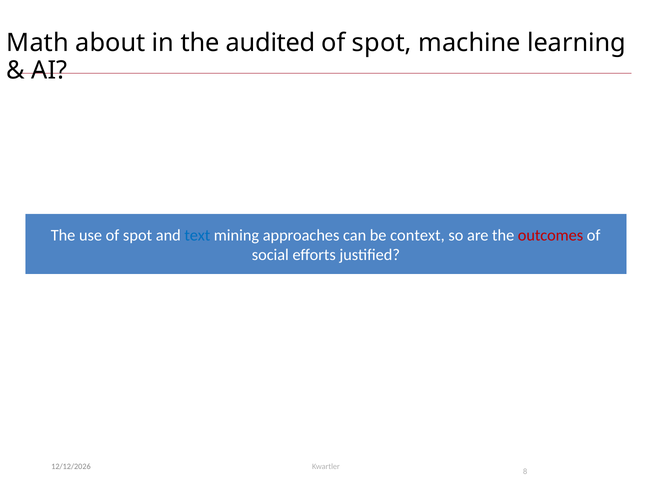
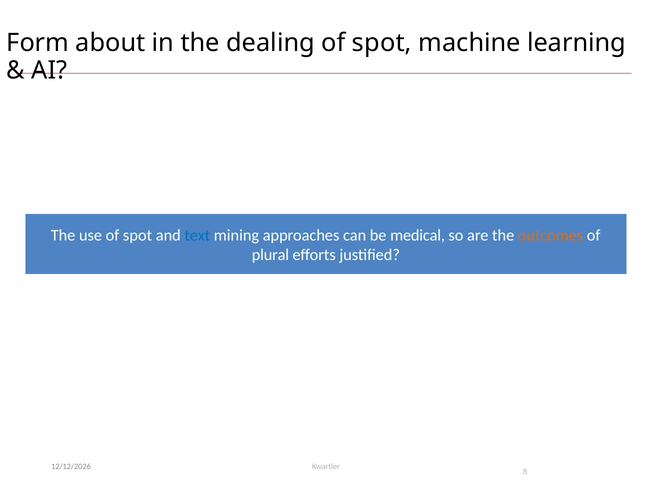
Math: Math -> Form
audited: audited -> dealing
context: context -> medical
outcomes colour: red -> orange
social: social -> plural
